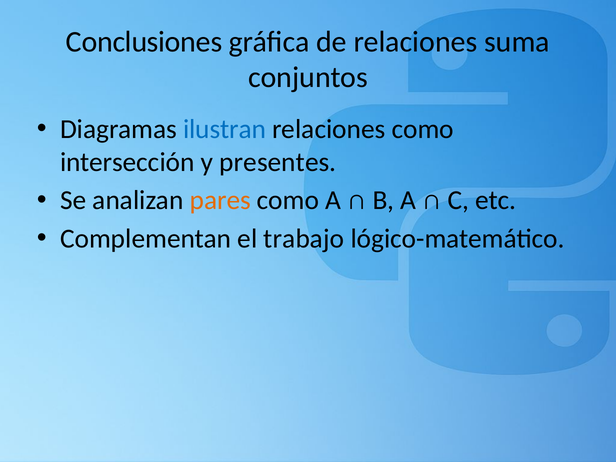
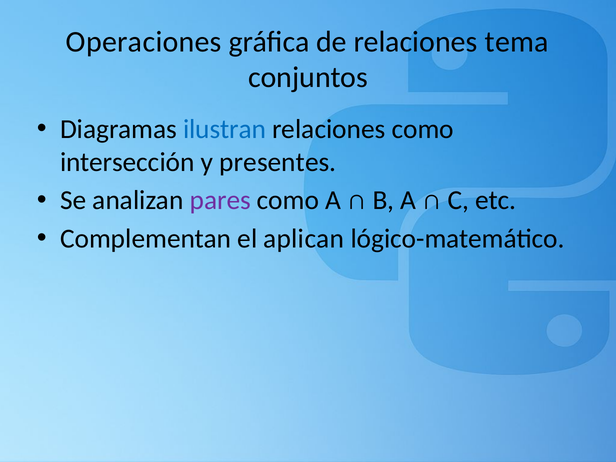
Conclusiones: Conclusiones -> Operaciones
suma: suma -> tema
pares colour: orange -> purple
trabajo: trabajo -> aplican
